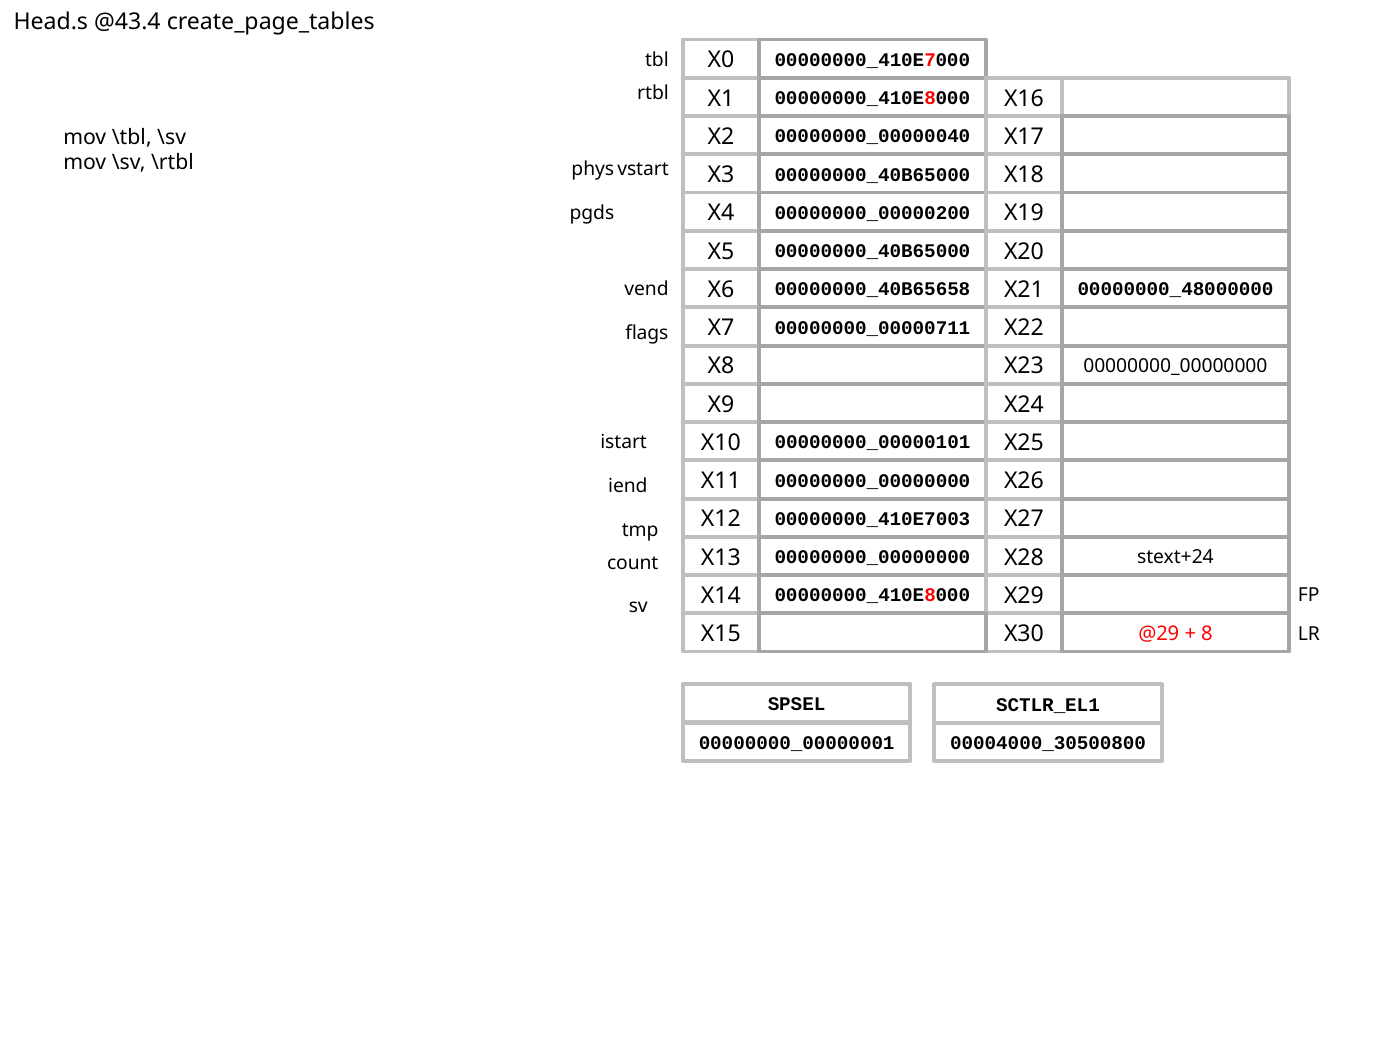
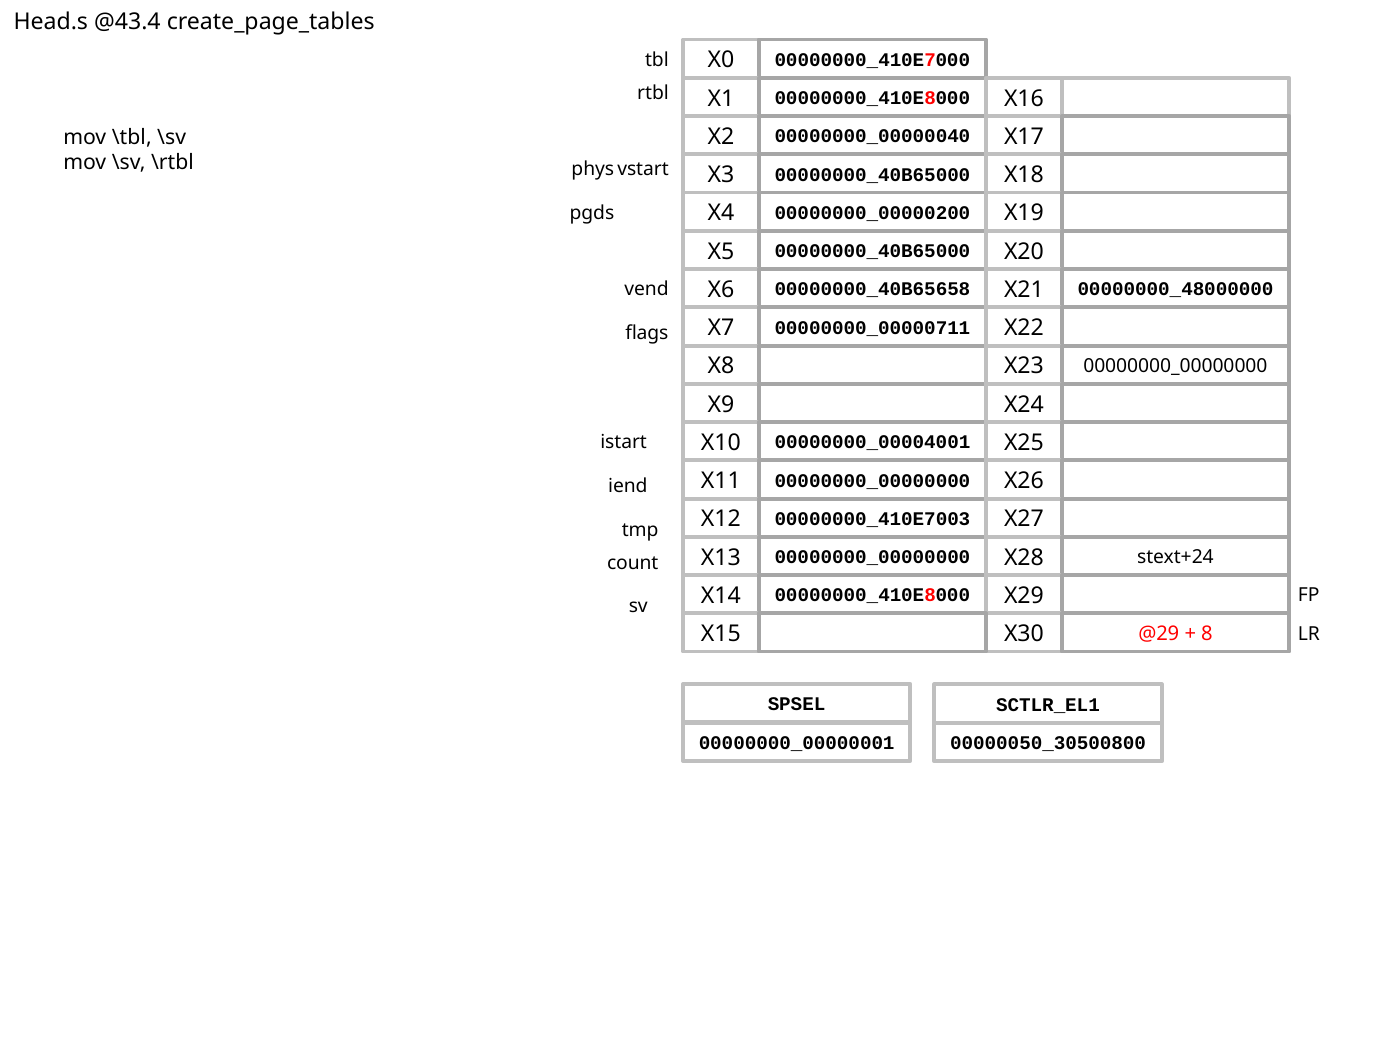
00000000_00000101: 00000000_00000101 -> 00000000_00004001
00004000_30500800: 00004000_30500800 -> 00000050_30500800
